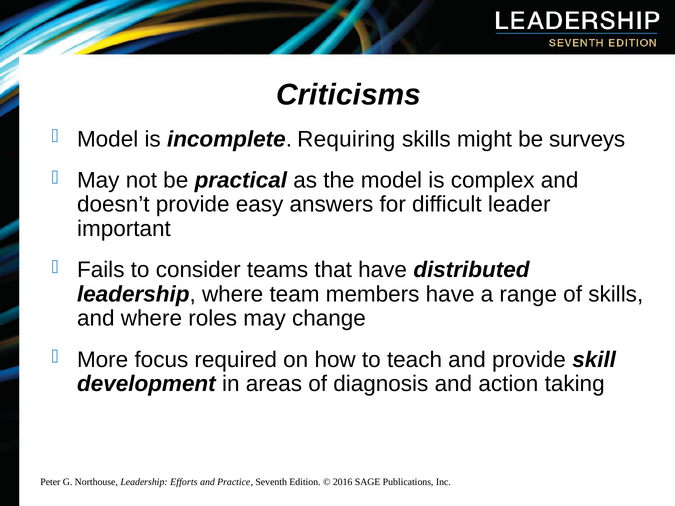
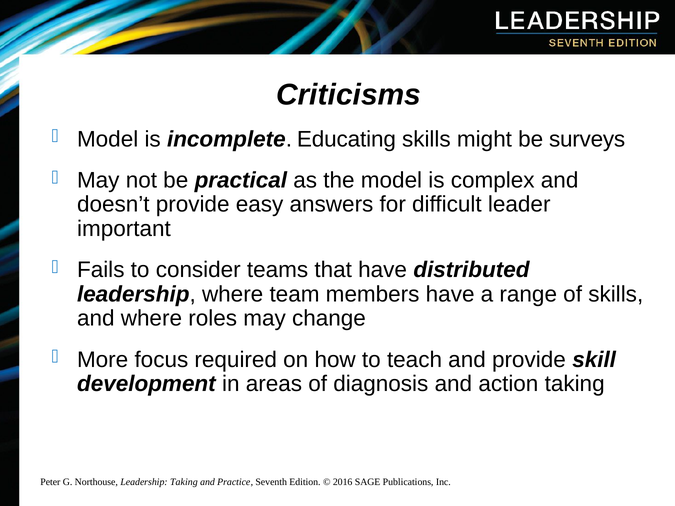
Requiring: Requiring -> Educating
Leadership Efforts: Efforts -> Taking
